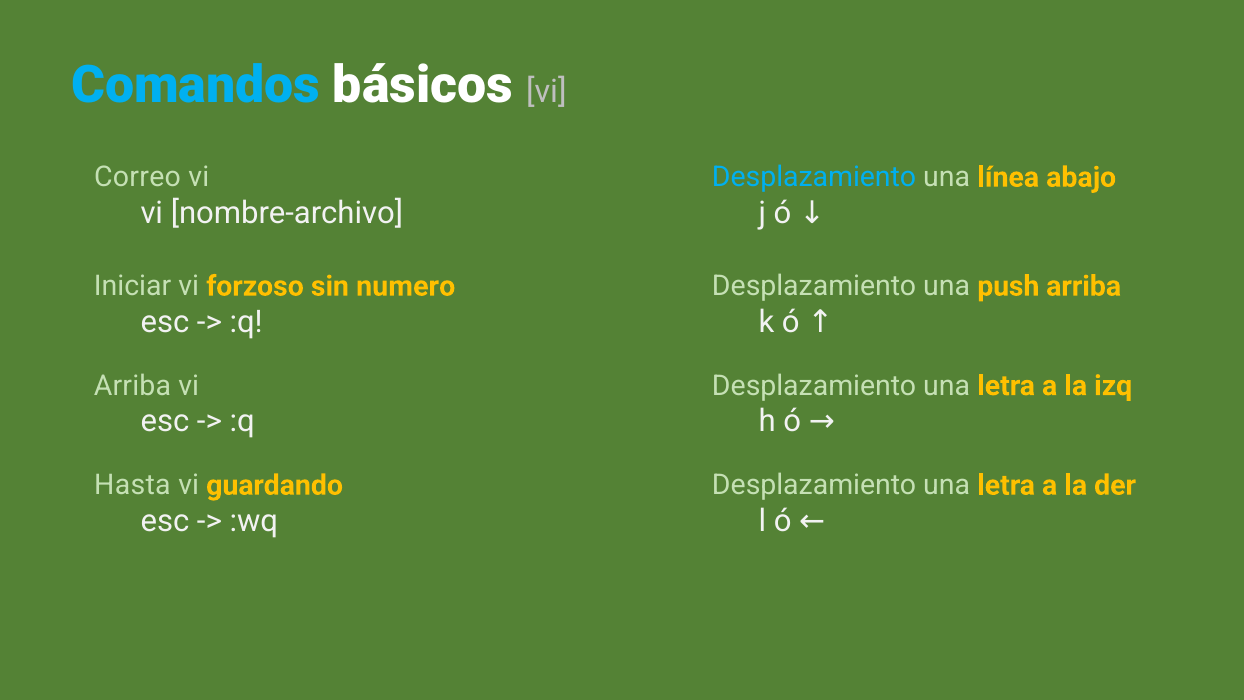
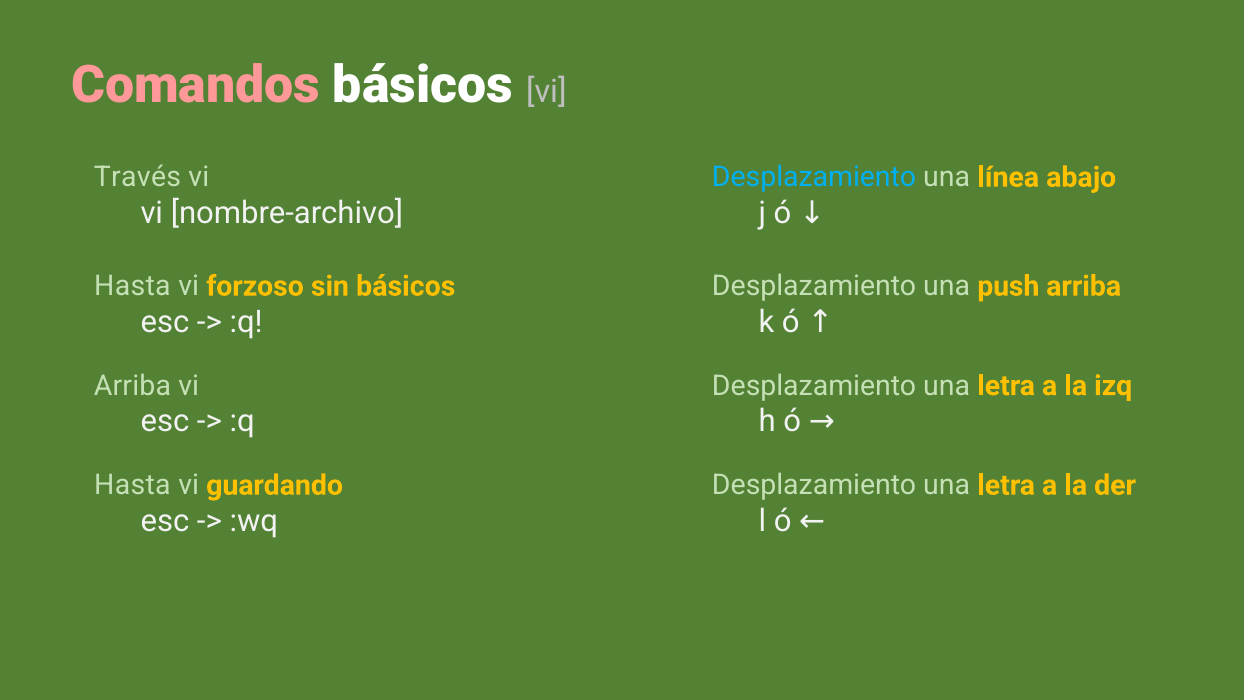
Comandos colour: light blue -> pink
Correo: Correo -> Través
Iniciar at (133, 286): Iniciar -> Hasta
sin numero: numero -> básicos
